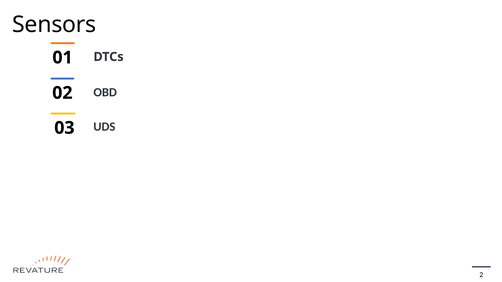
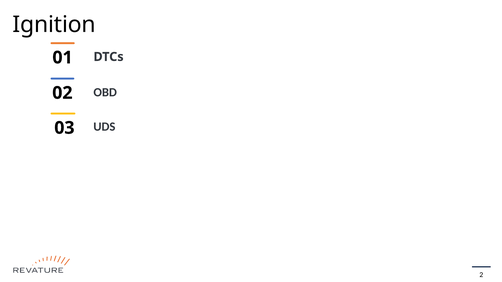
Sensors: Sensors -> Ignition
